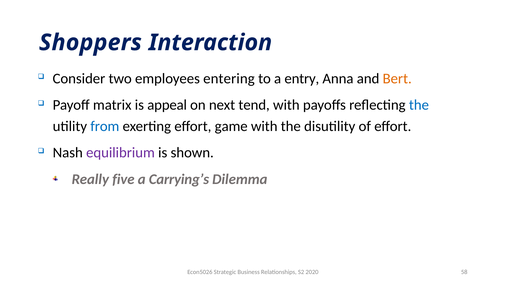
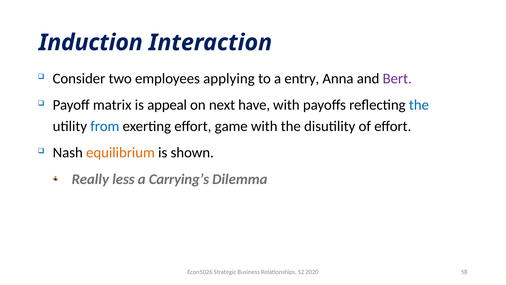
Shoppers: Shoppers -> Induction
entering: entering -> applying
Bert colour: orange -> purple
tend: tend -> have
equilibrium colour: purple -> orange
five: five -> less
